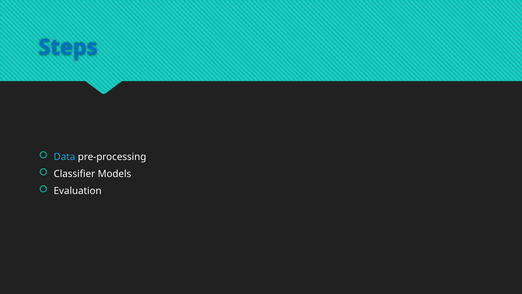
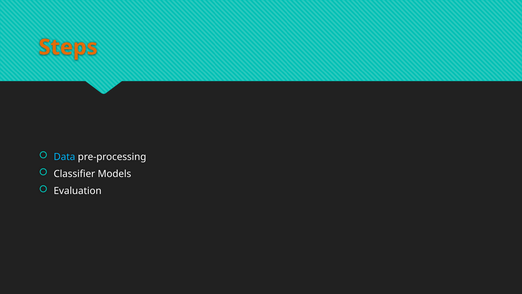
Steps colour: blue -> orange
